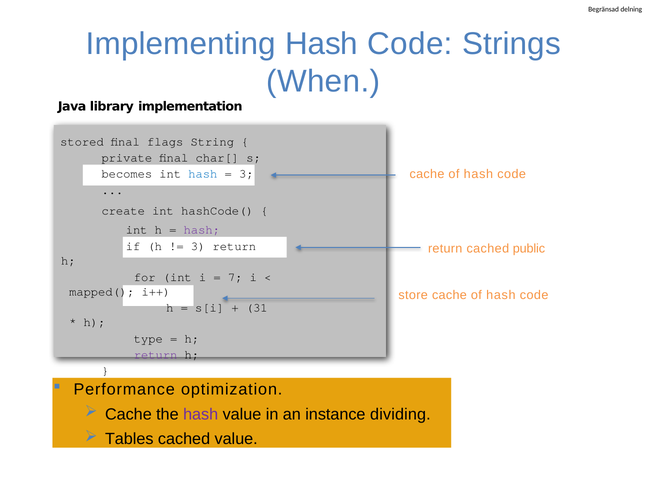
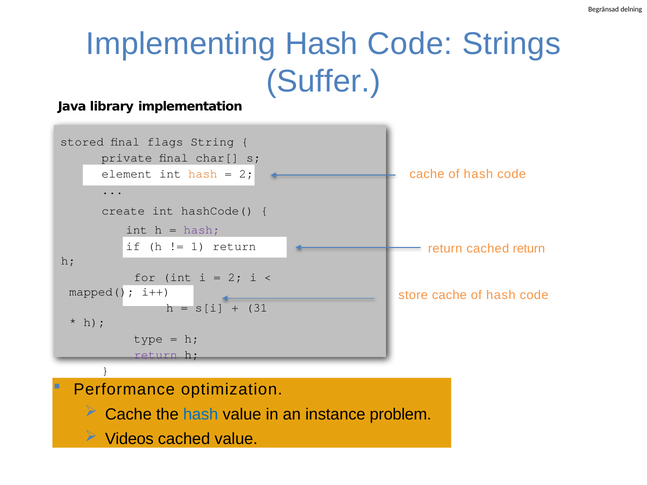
When: When -> Suffer
becomes: becomes -> element
hash at (203, 174) colour: blue -> orange
3 at (246, 174): 3 -> 2
3 at (198, 246): 3 -> 1
cached public: public -> return
7 at (235, 277): 7 -> 2
hash at (201, 414) colour: purple -> blue
dividing: dividing -> problem
Tables: Tables -> Videos
